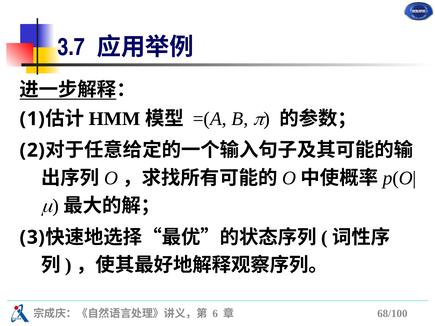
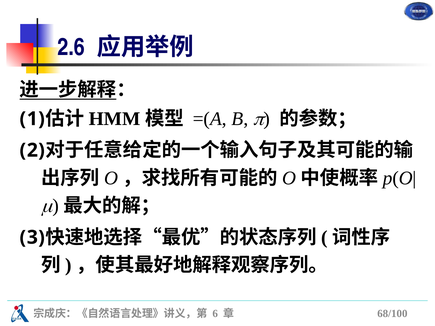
3.7: 3.7 -> 2.6
